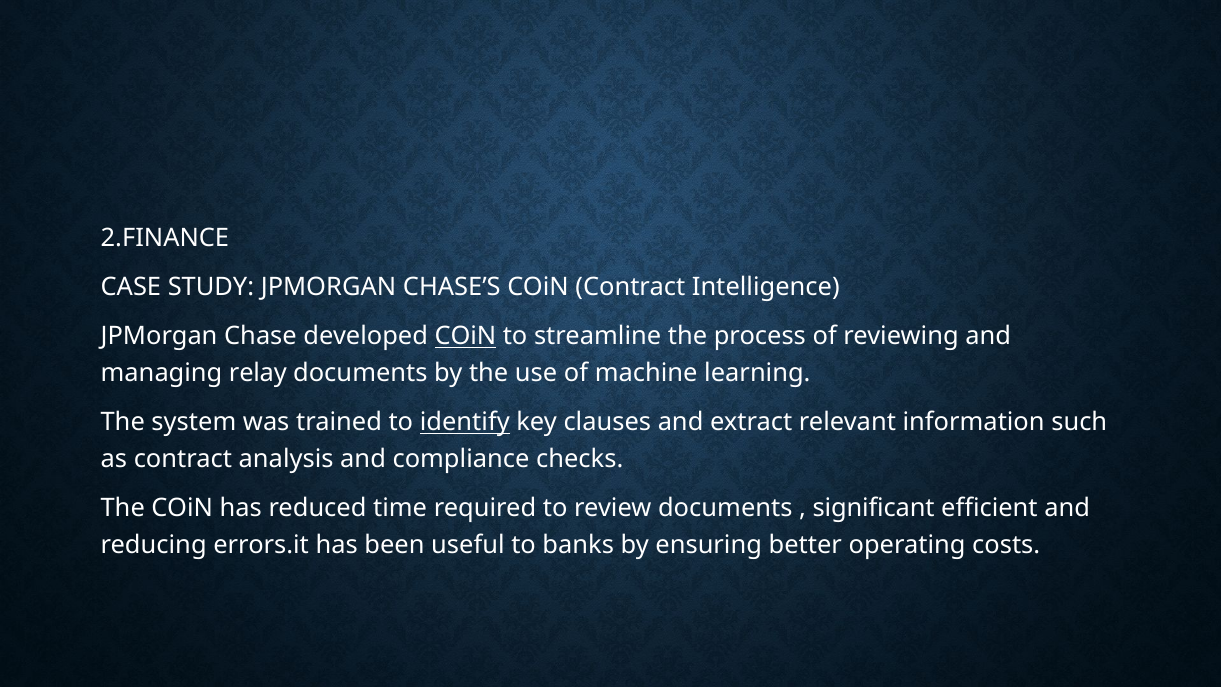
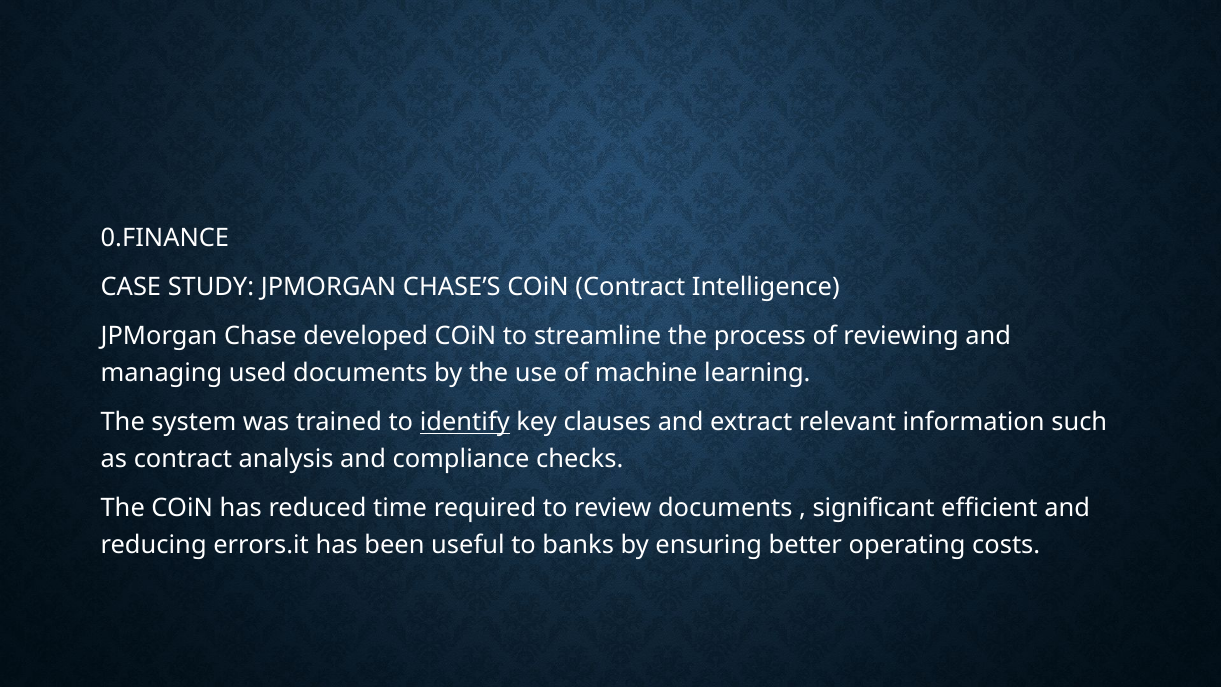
2.FINANCE: 2.FINANCE -> 0.FINANCE
COiN at (465, 336) underline: present -> none
relay: relay -> used
